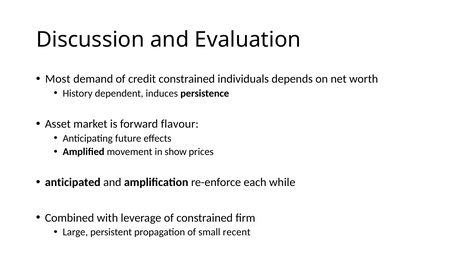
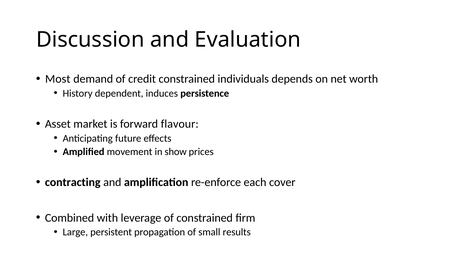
anticipated: anticipated -> contracting
while: while -> cover
recent: recent -> results
